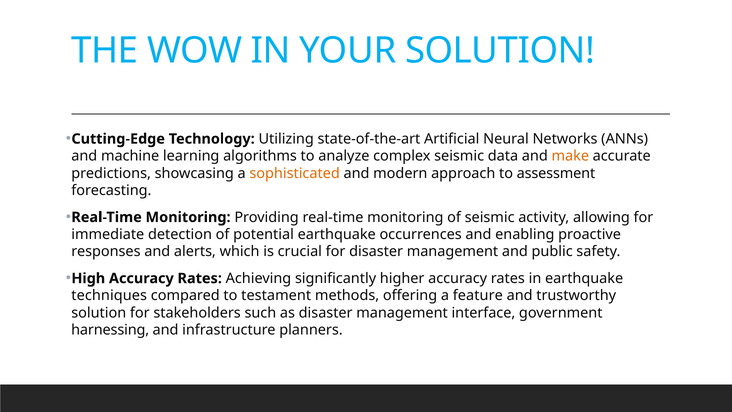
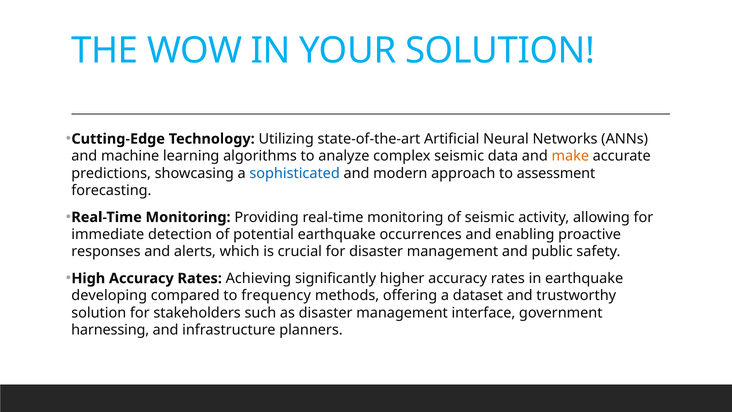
sophisticated colour: orange -> blue
techniques: techniques -> developing
testament: testament -> frequency
feature: feature -> dataset
